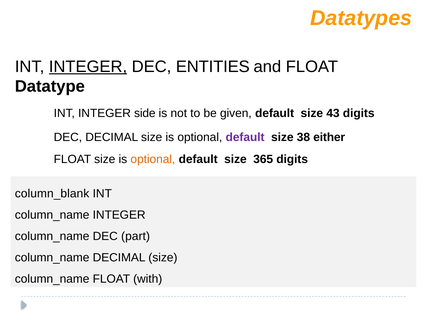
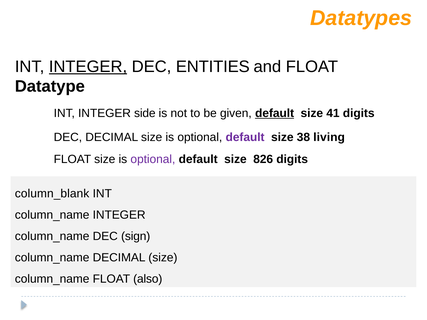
default at (275, 113) underline: none -> present
43: 43 -> 41
either: either -> living
optional at (153, 160) colour: orange -> purple
365: 365 -> 826
part: part -> sign
with: with -> also
